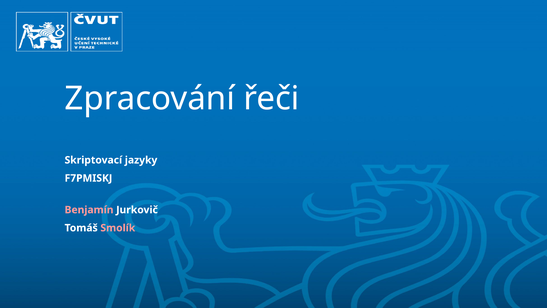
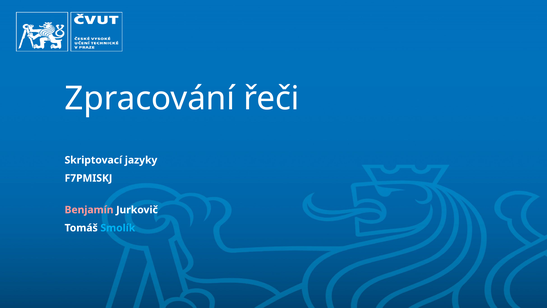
Smolík colour: pink -> light blue
